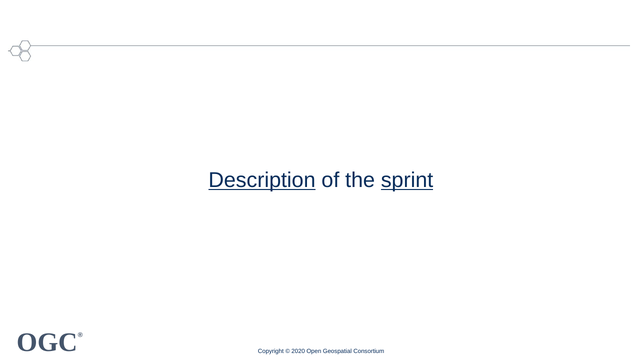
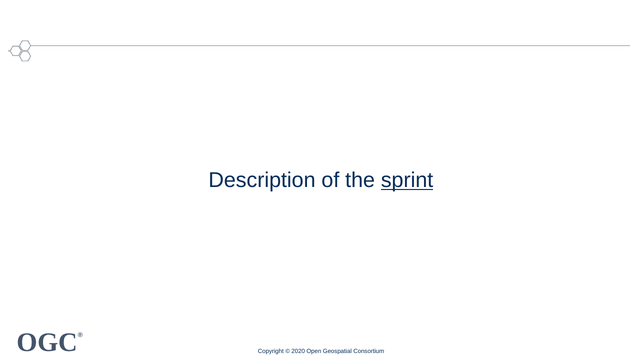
Description underline: present -> none
